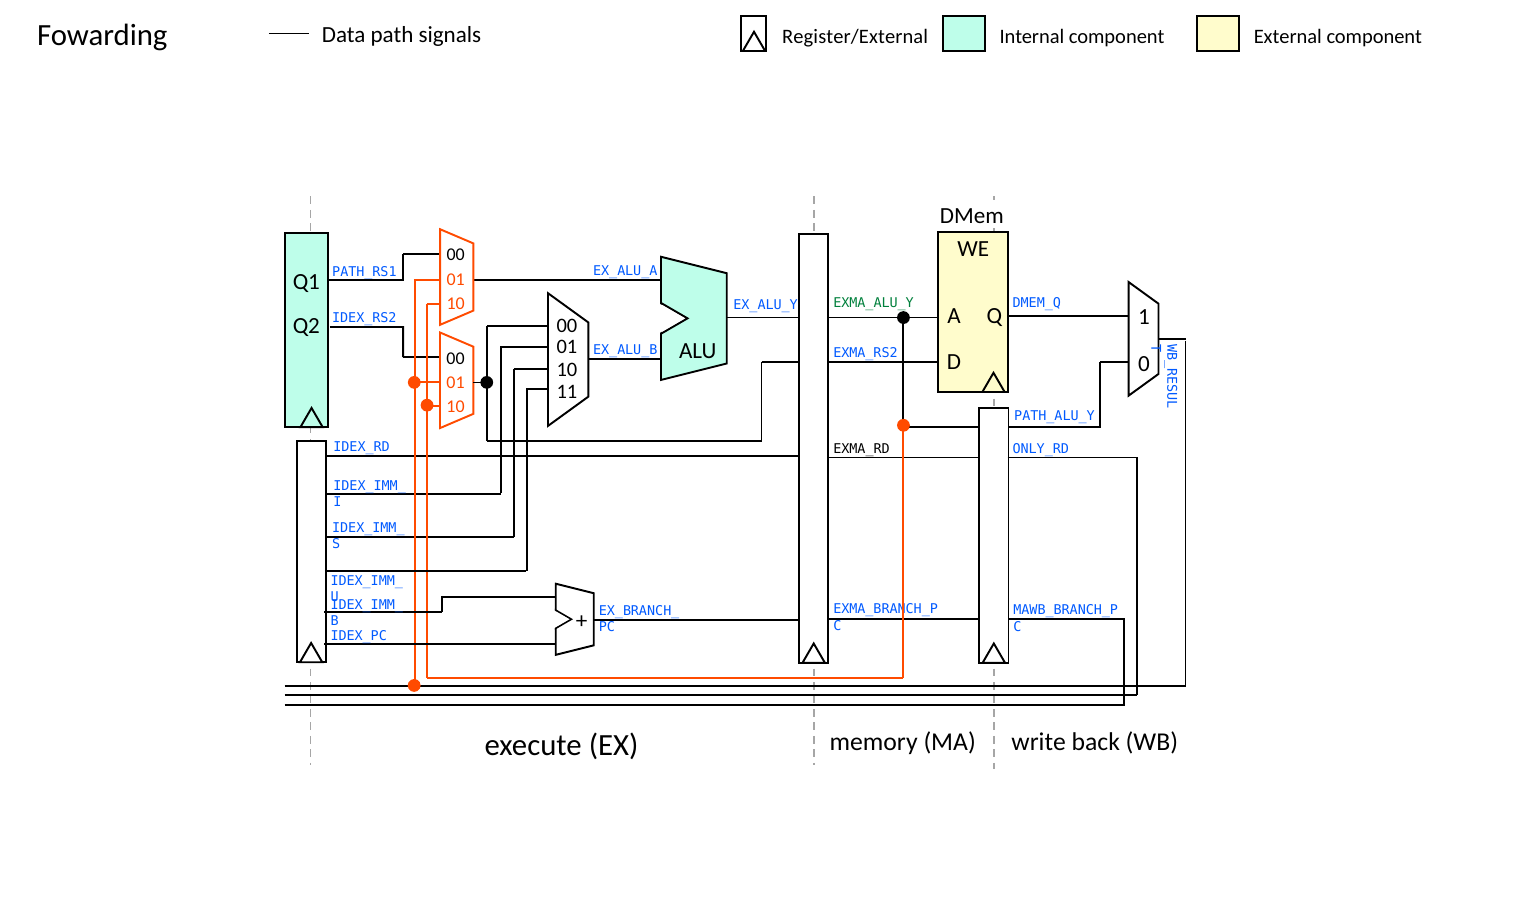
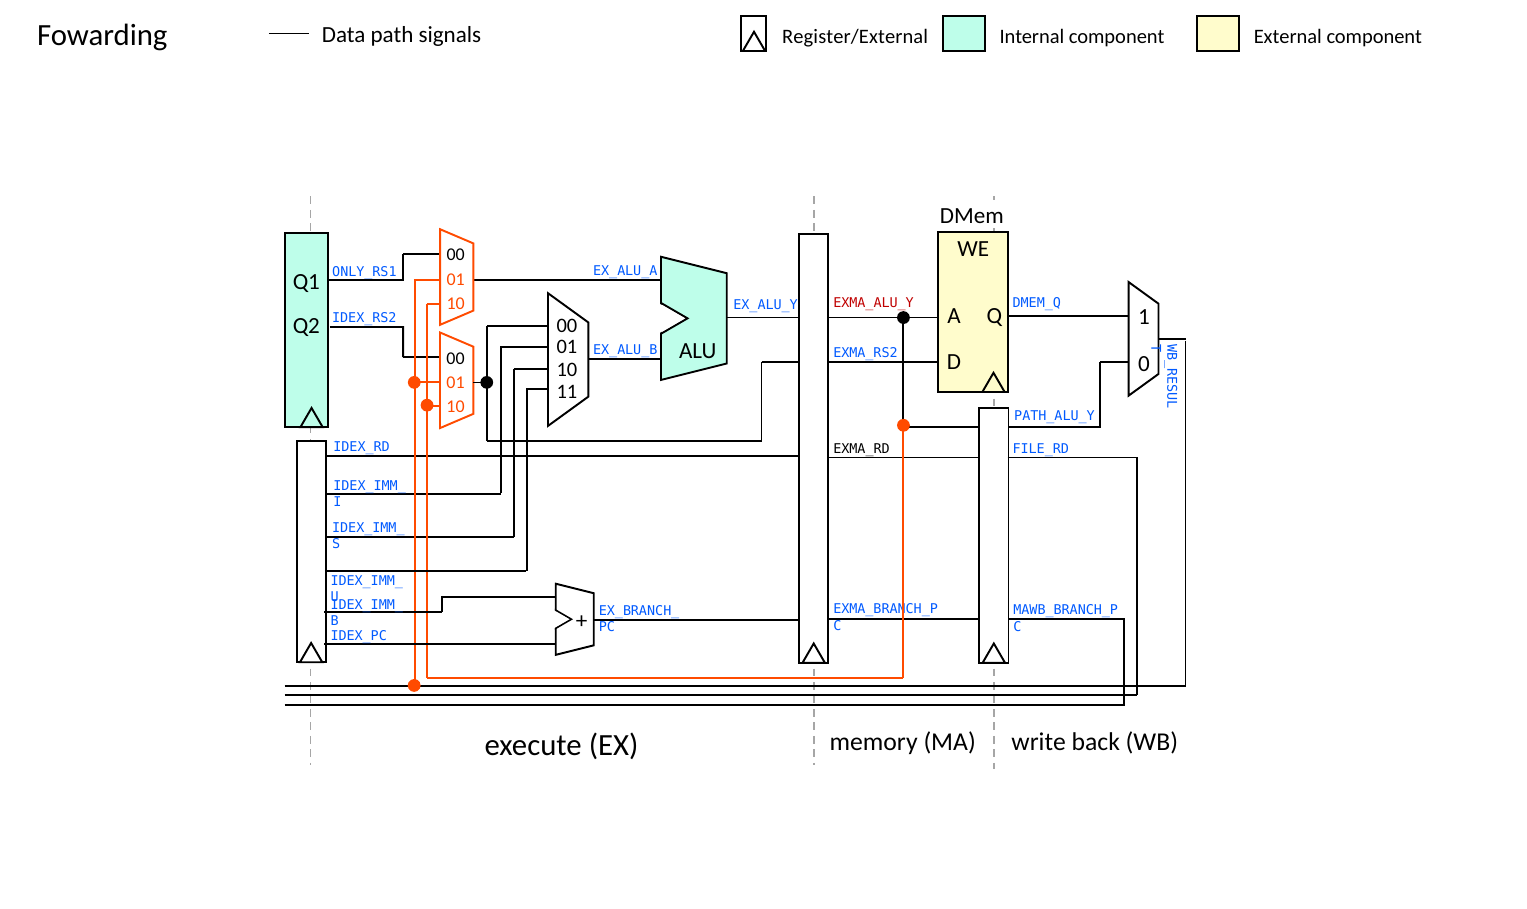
PATH_RS1: PATH_RS1 -> ONLY_RS1
EXMA_ALU_Y colour: green -> red
ONLY_RD: ONLY_RD -> FILE_RD
